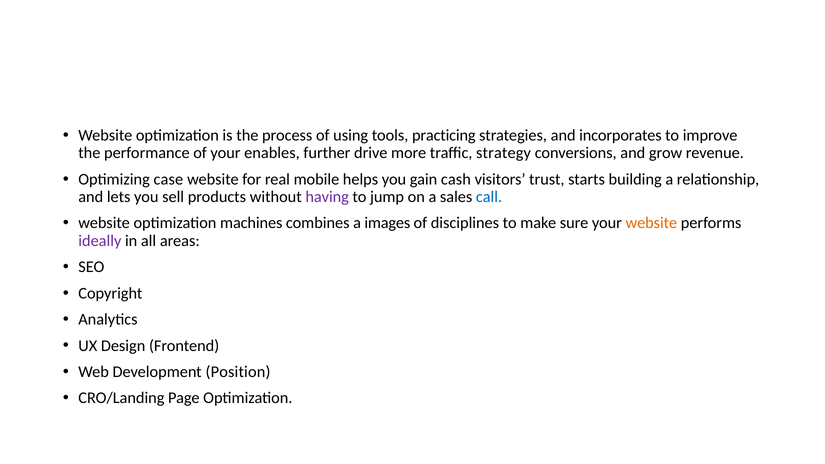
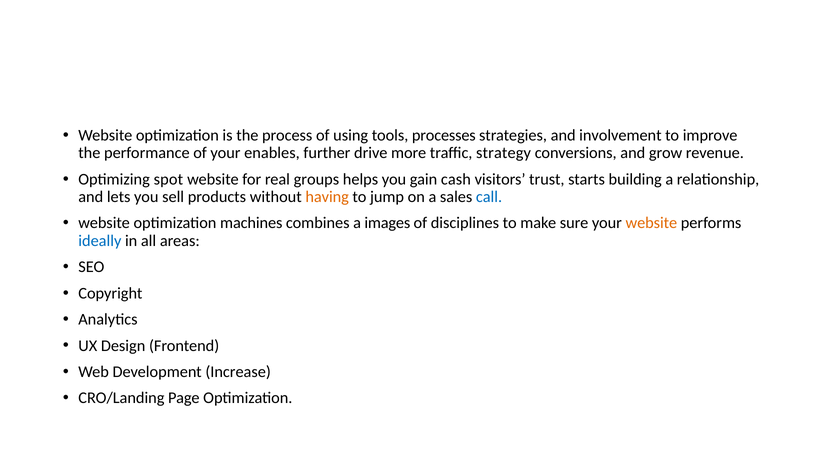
practicing: practicing -> processes
incorporates: incorporates -> involvement
case: case -> spot
mobile: mobile -> groups
having colour: purple -> orange
ideally colour: purple -> blue
Position: Position -> Increase
